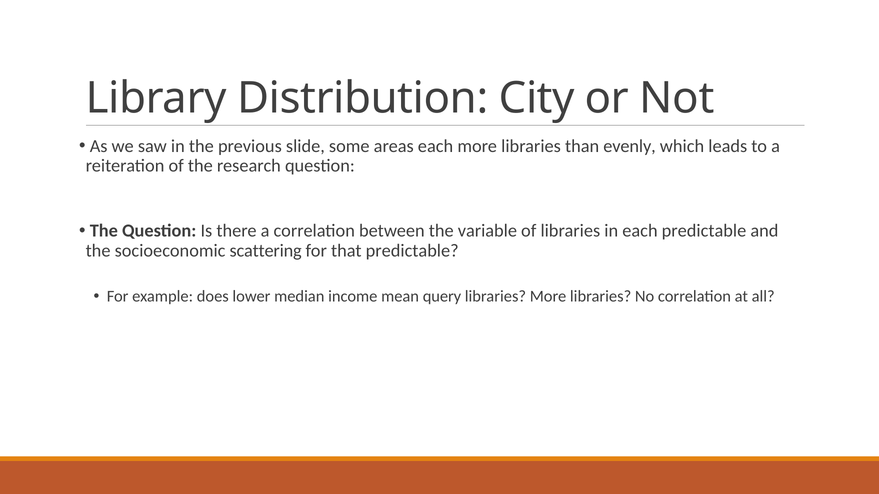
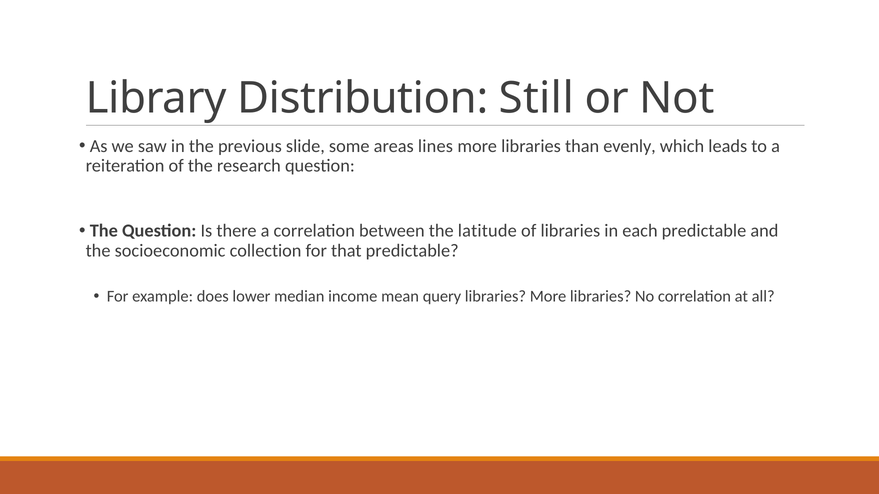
City: City -> Still
areas each: each -> lines
variable: variable -> latitude
scattering: scattering -> collection
